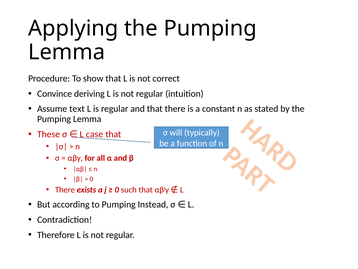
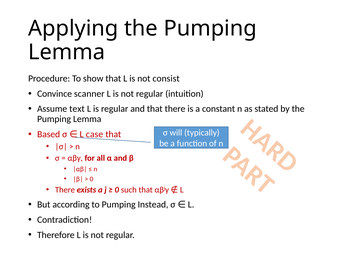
correct: correct -> consist
deriving: deriving -> scanner
These: These -> Based
